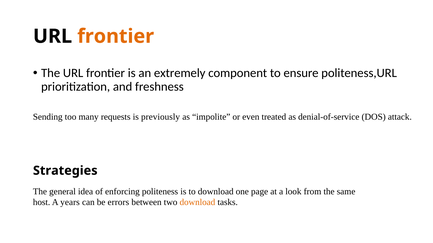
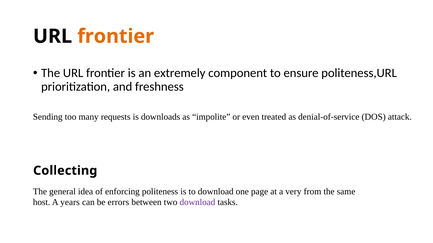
previously: previously -> downloads
Strategies: Strategies -> Collecting
look: look -> very
download at (197, 203) colour: orange -> purple
